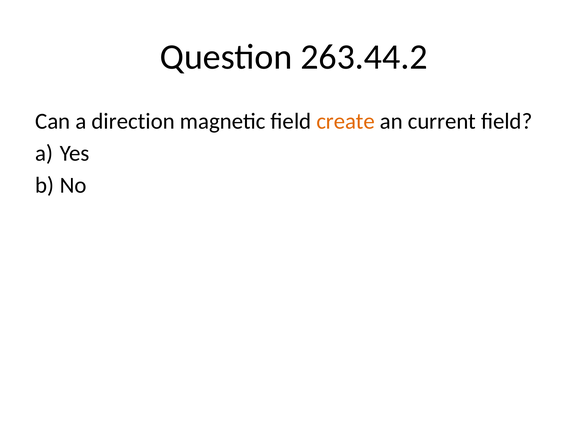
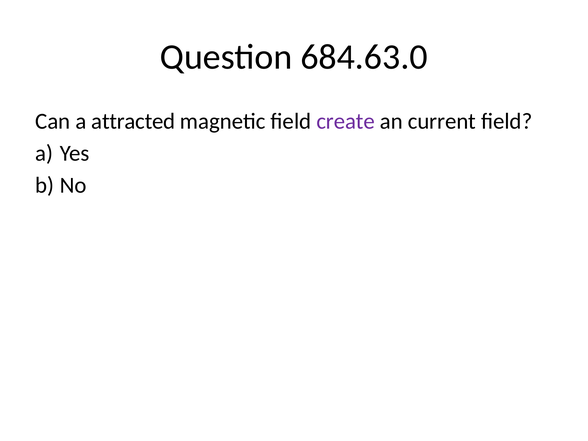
263.44.2: 263.44.2 -> 684.63.0
direction: direction -> attracted
create colour: orange -> purple
